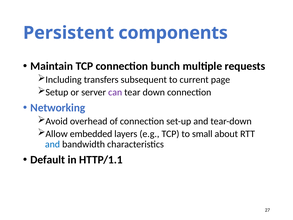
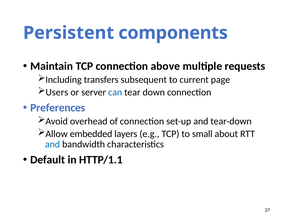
bunch: bunch -> above
Setup: Setup -> Users
can colour: purple -> blue
Networking: Networking -> Preferences
